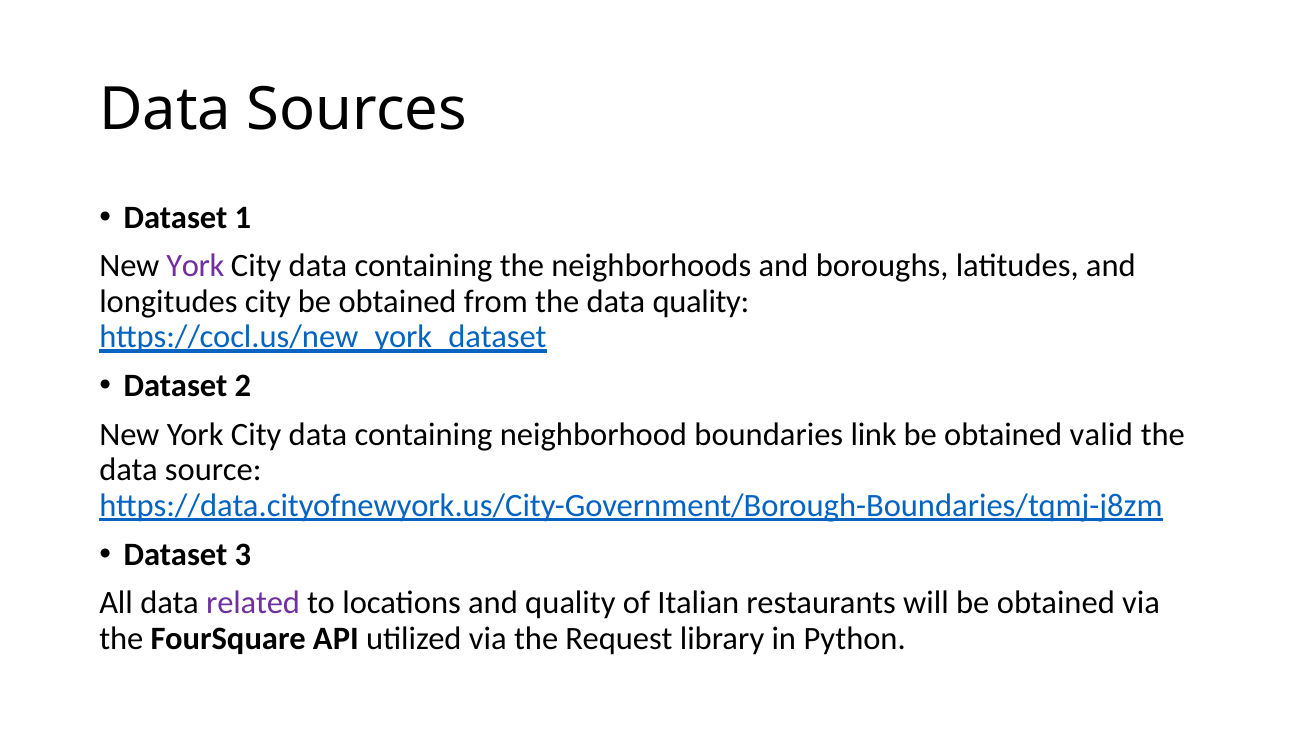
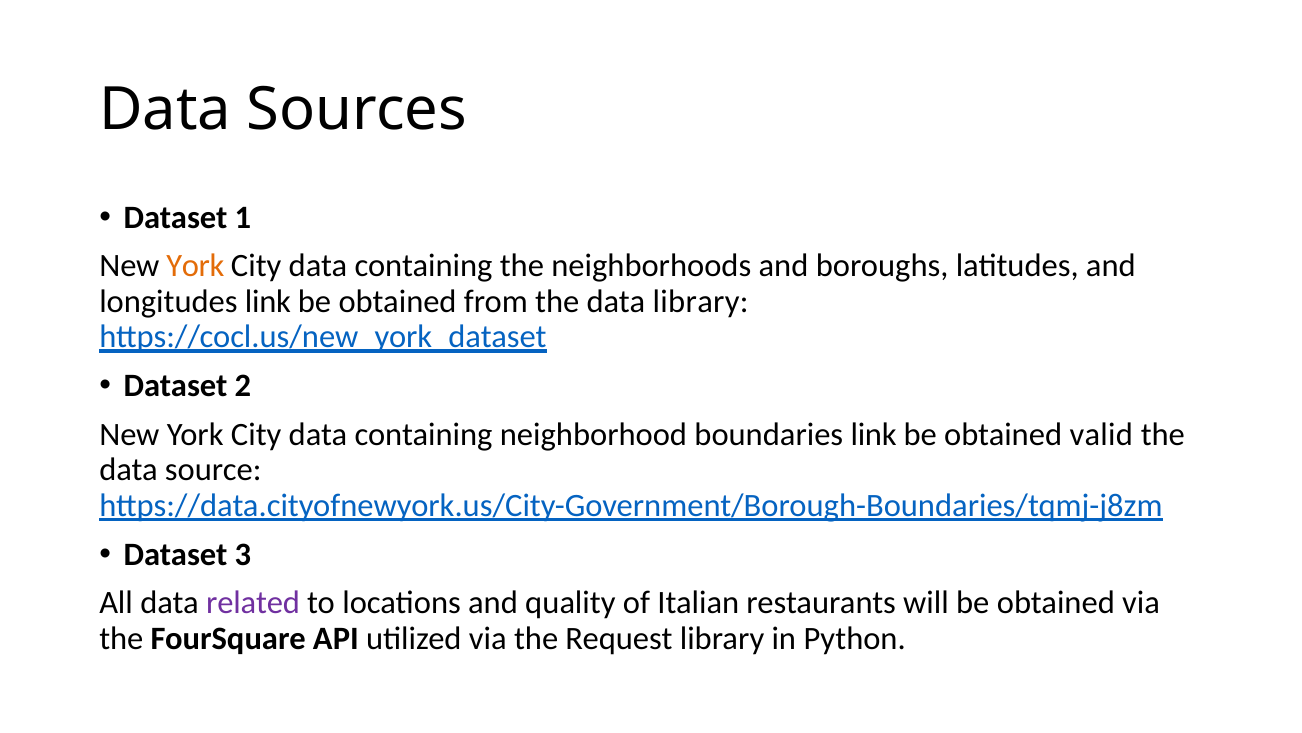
York at (195, 266) colour: purple -> orange
longitudes city: city -> link
data quality: quality -> library
